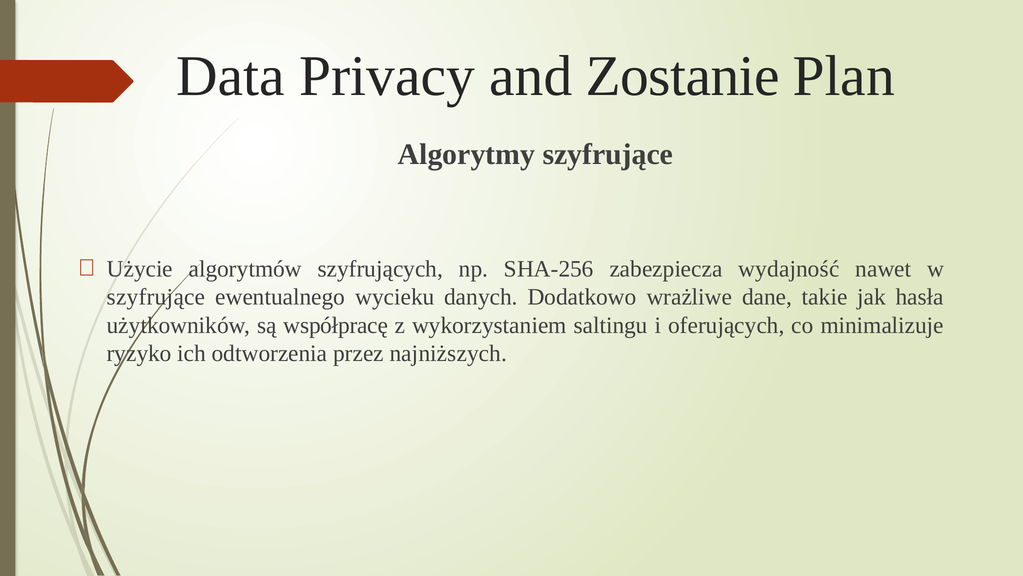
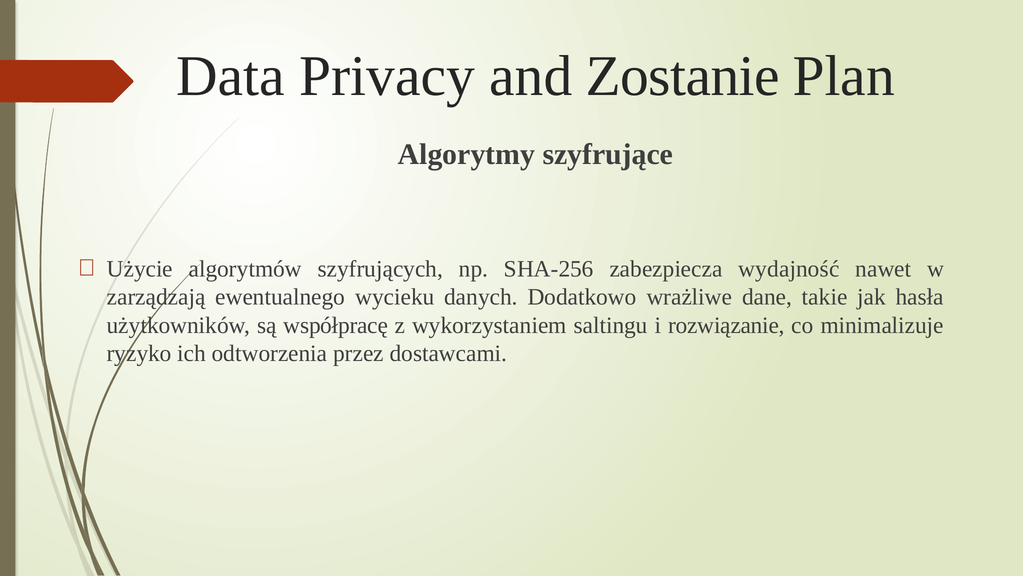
szyfrujące at (156, 297): szyfrujące -> zarządzają
oferujących: oferujących -> rozwiązanie
najniższych: najniższych -> dostawcami
